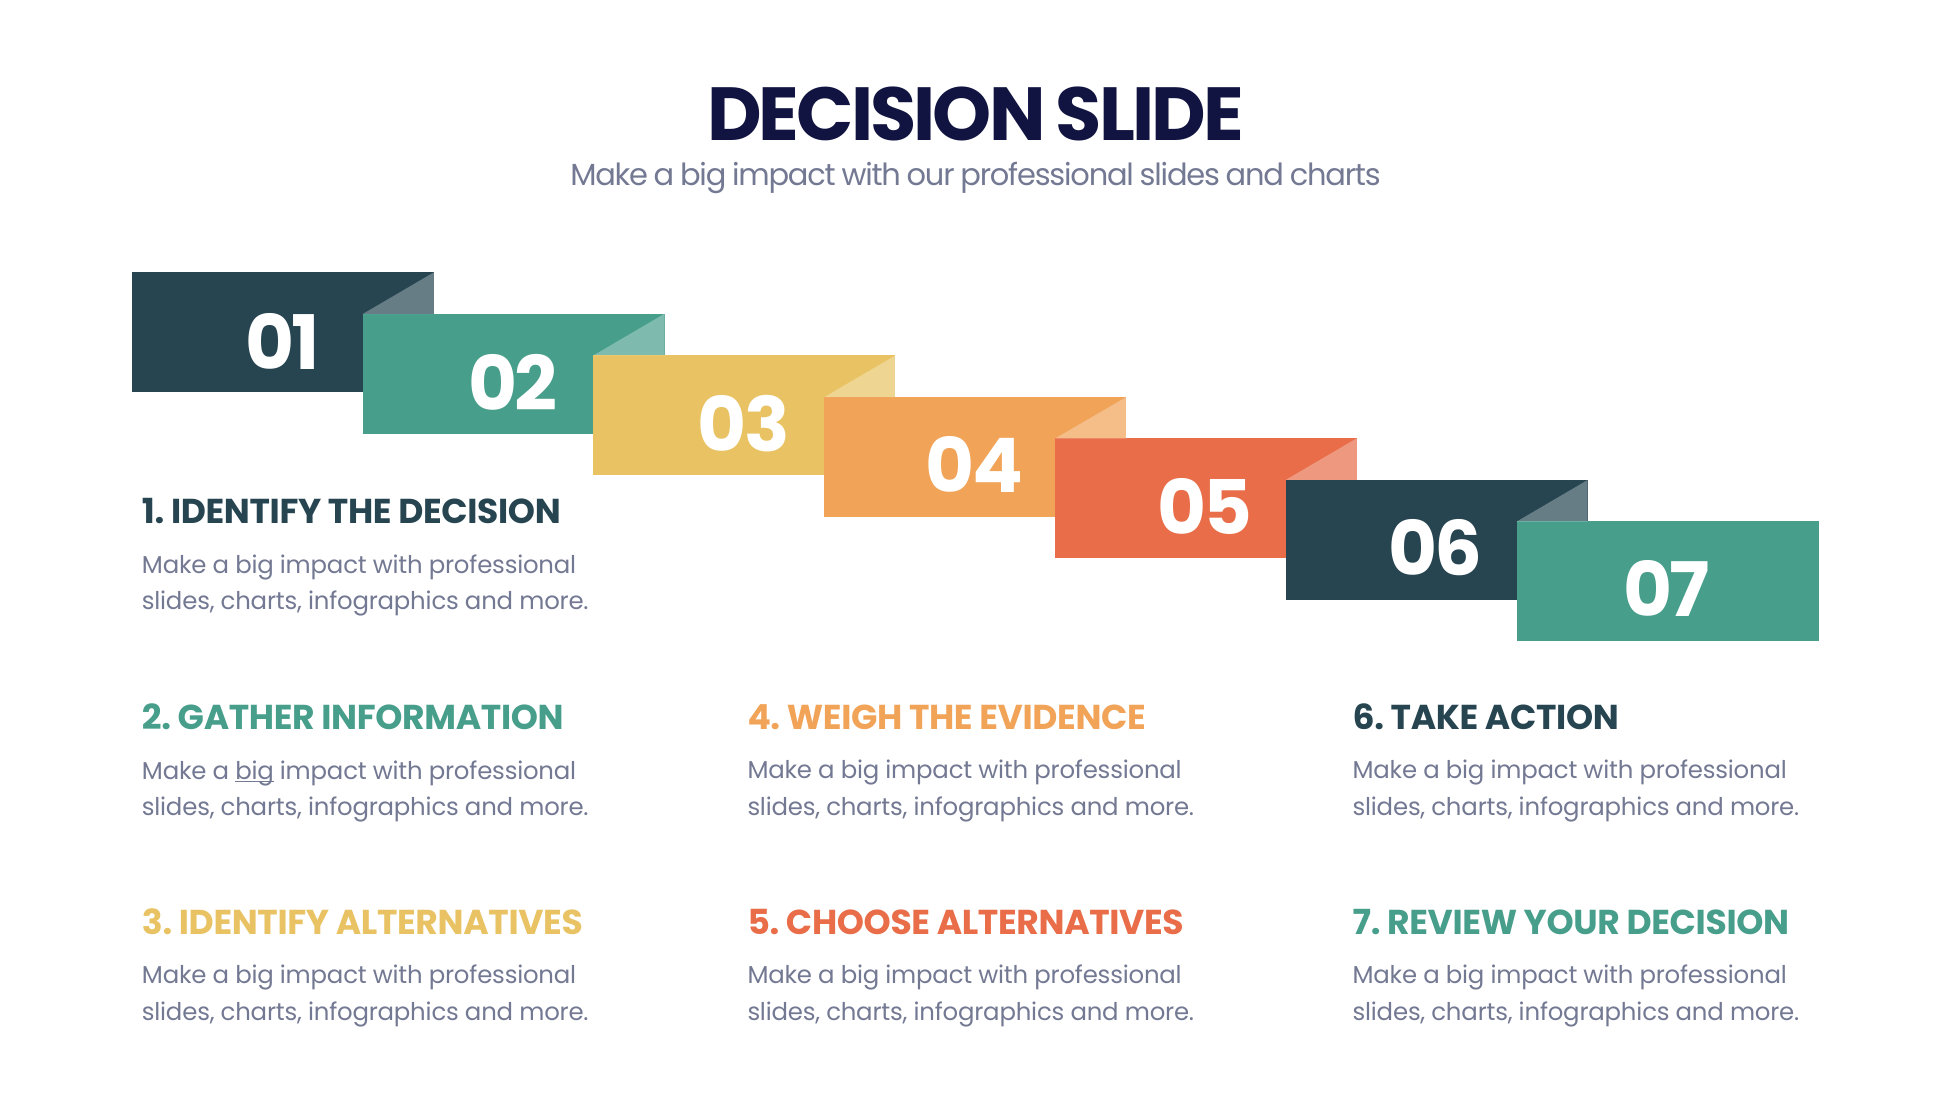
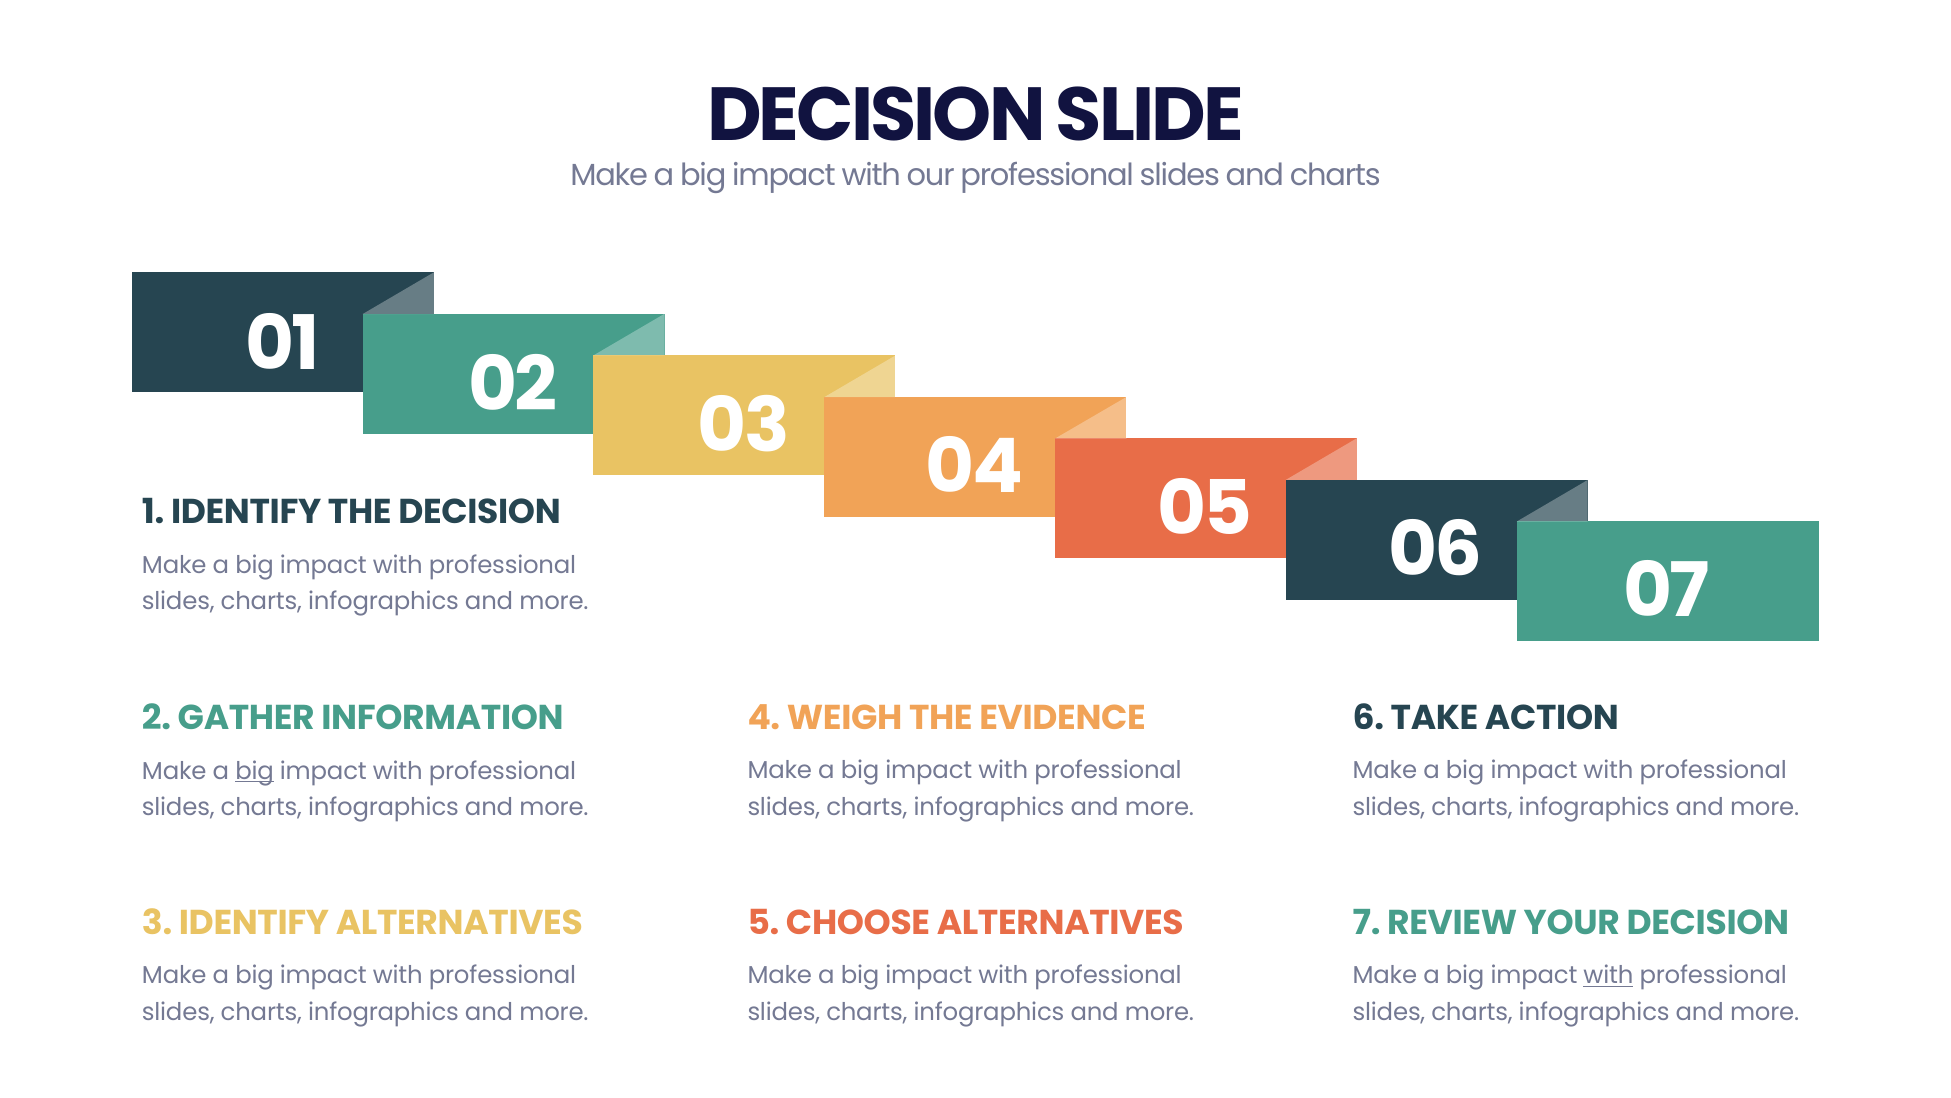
with at (1609, 976) underline: none -> present
